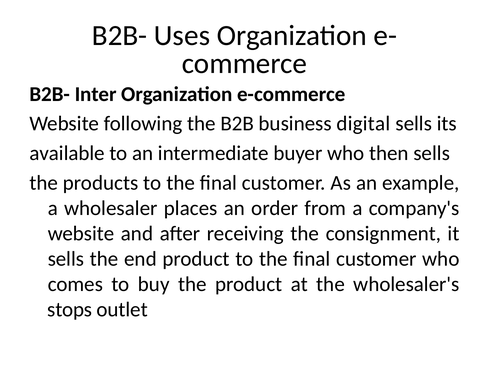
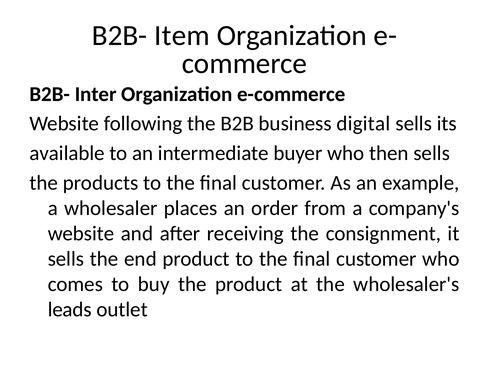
Uses: Uses -> Item
stops: stops -> leads
